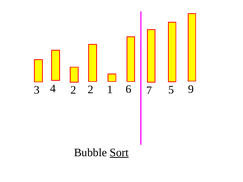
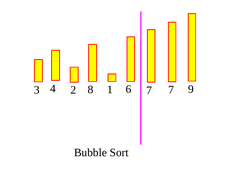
4 2: 2 -> 8
7 5: 5 -> 7
Sort underline: present -> none
